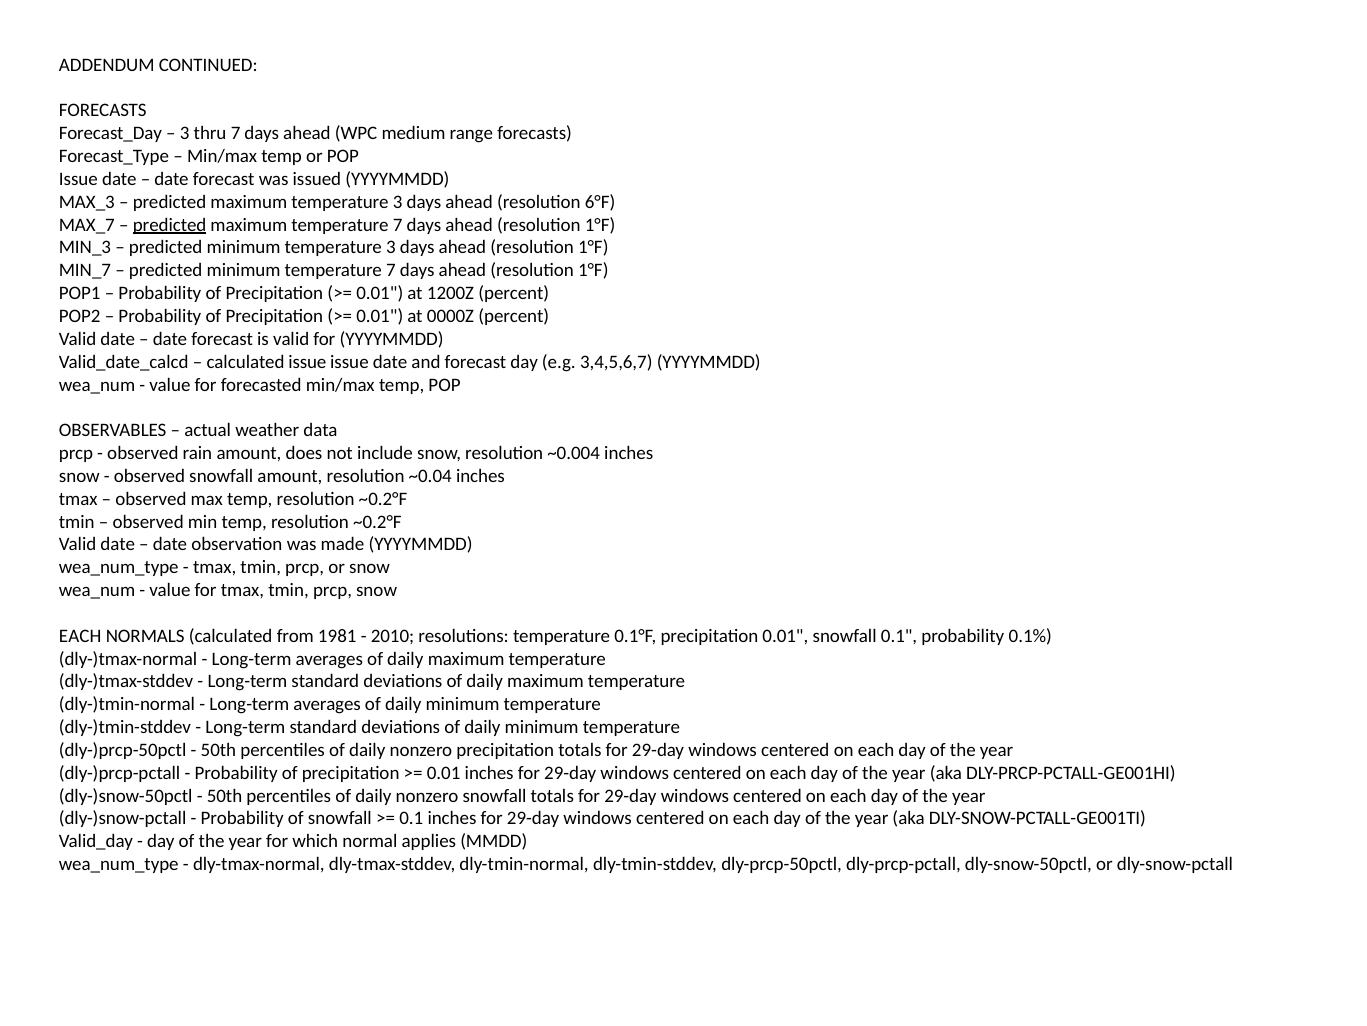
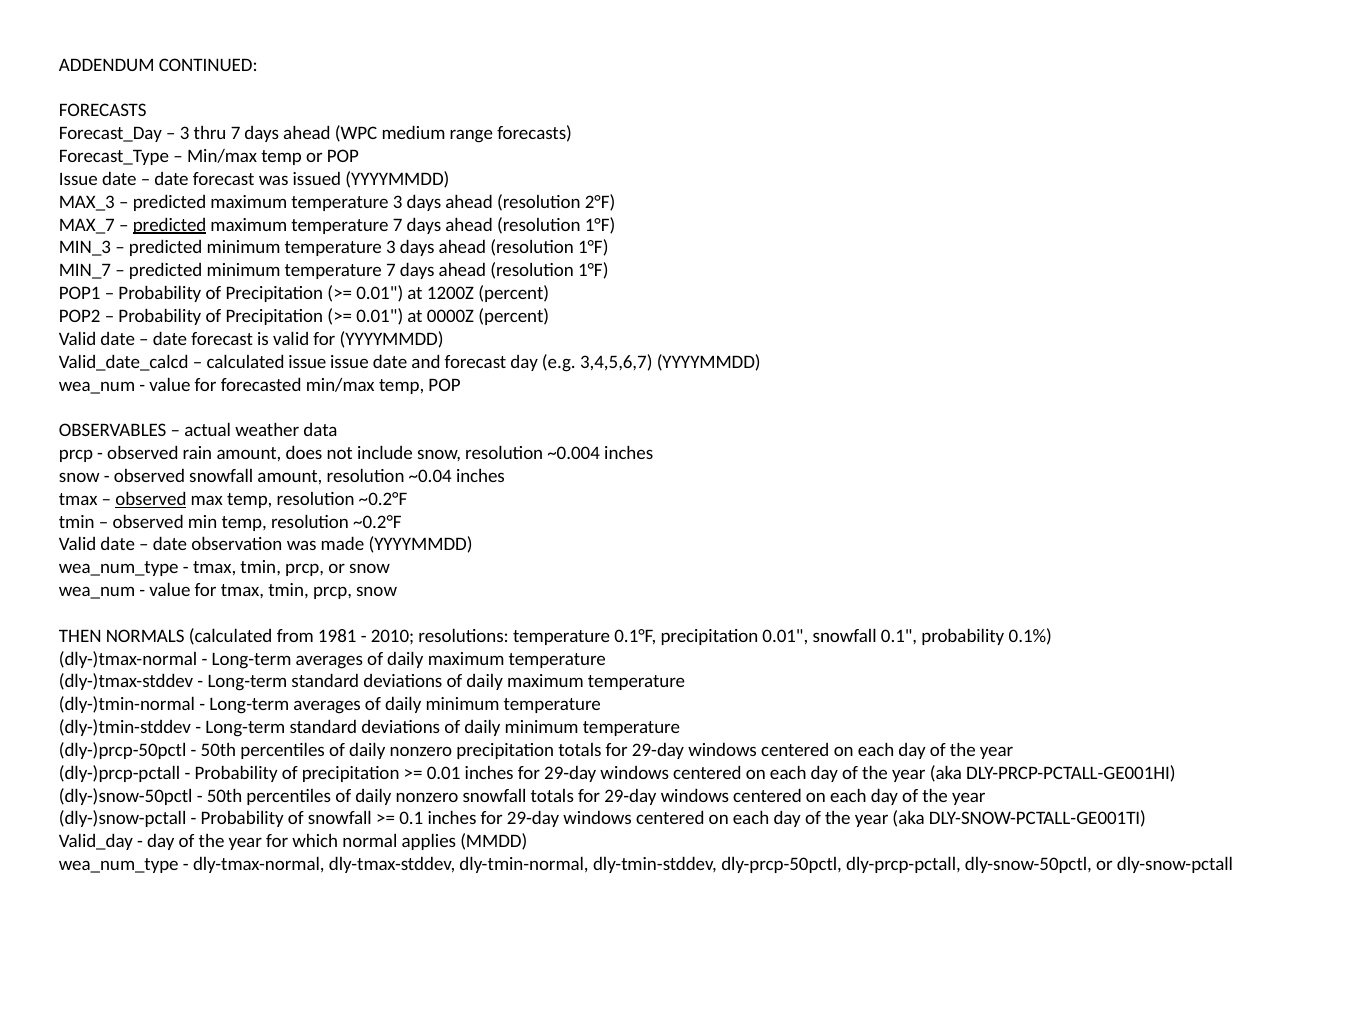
6°F: 6°F -> 2°F
observed at (151, 499) underline: none -> present
EACH at (80, 635): EACH -> THEN
